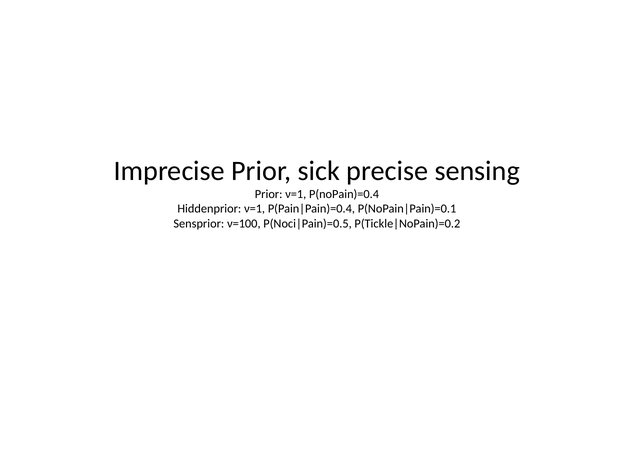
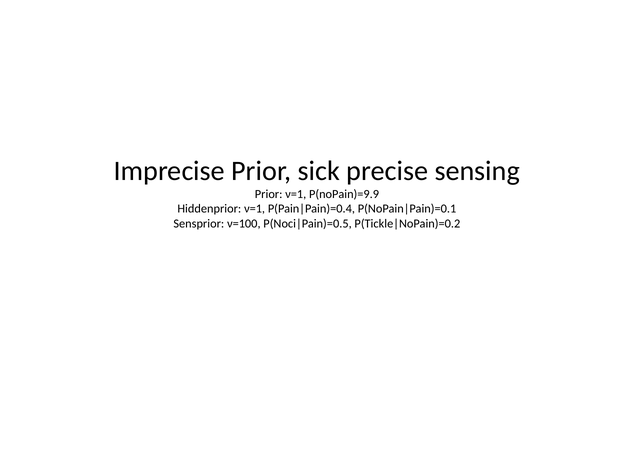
P(noPain)=0.4: P(noPain)=0.4 -> P(noPain)=9.9
